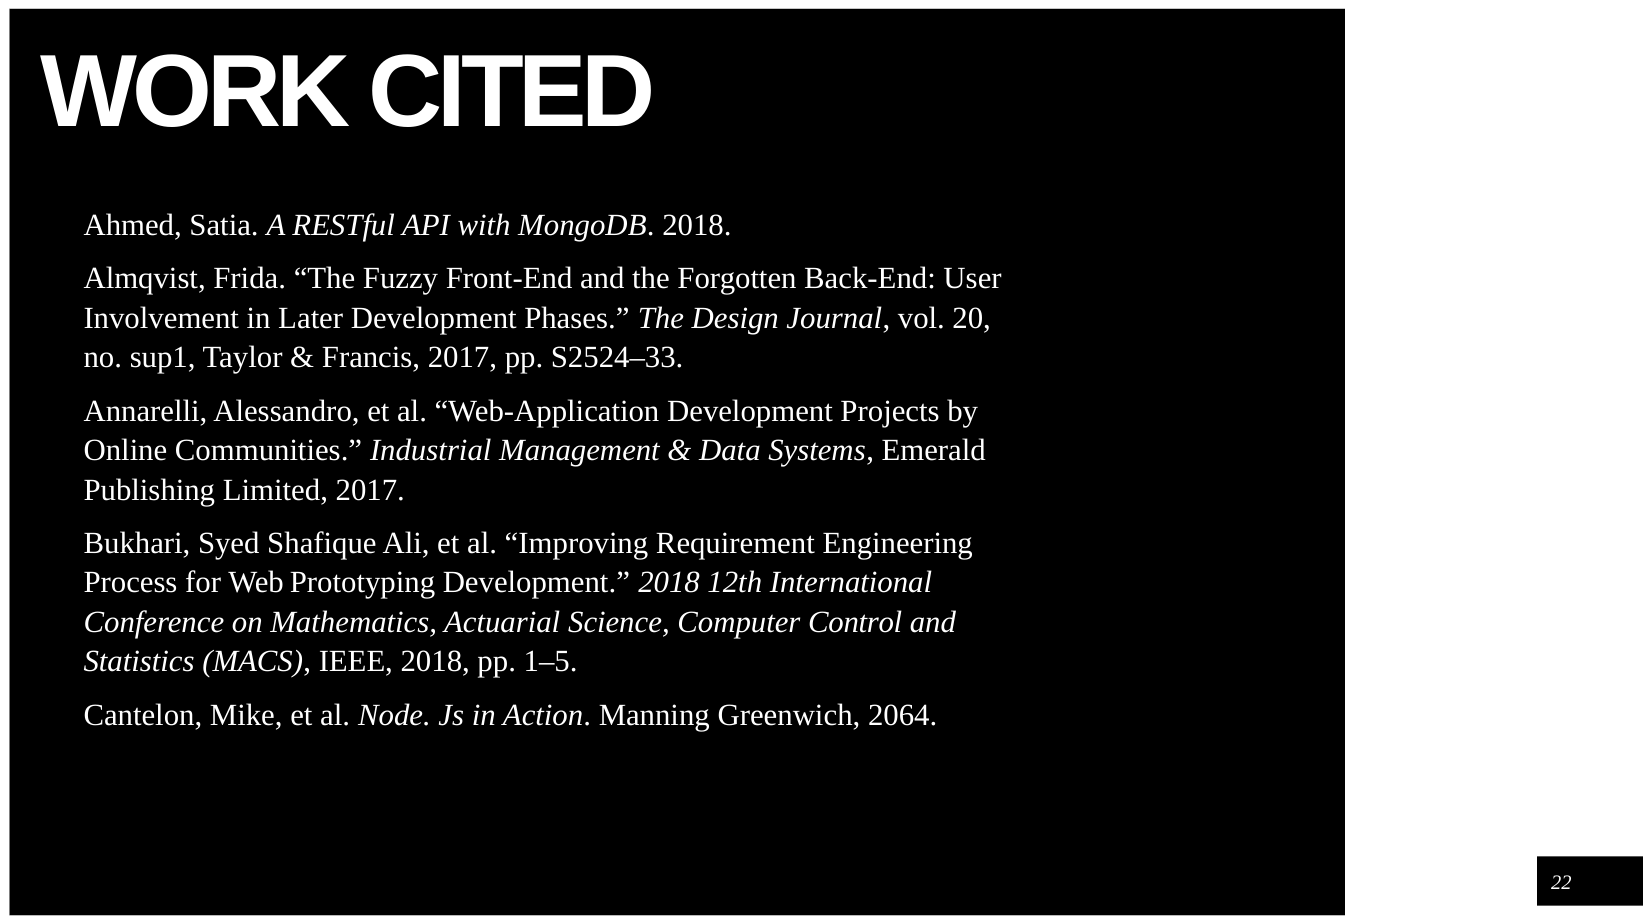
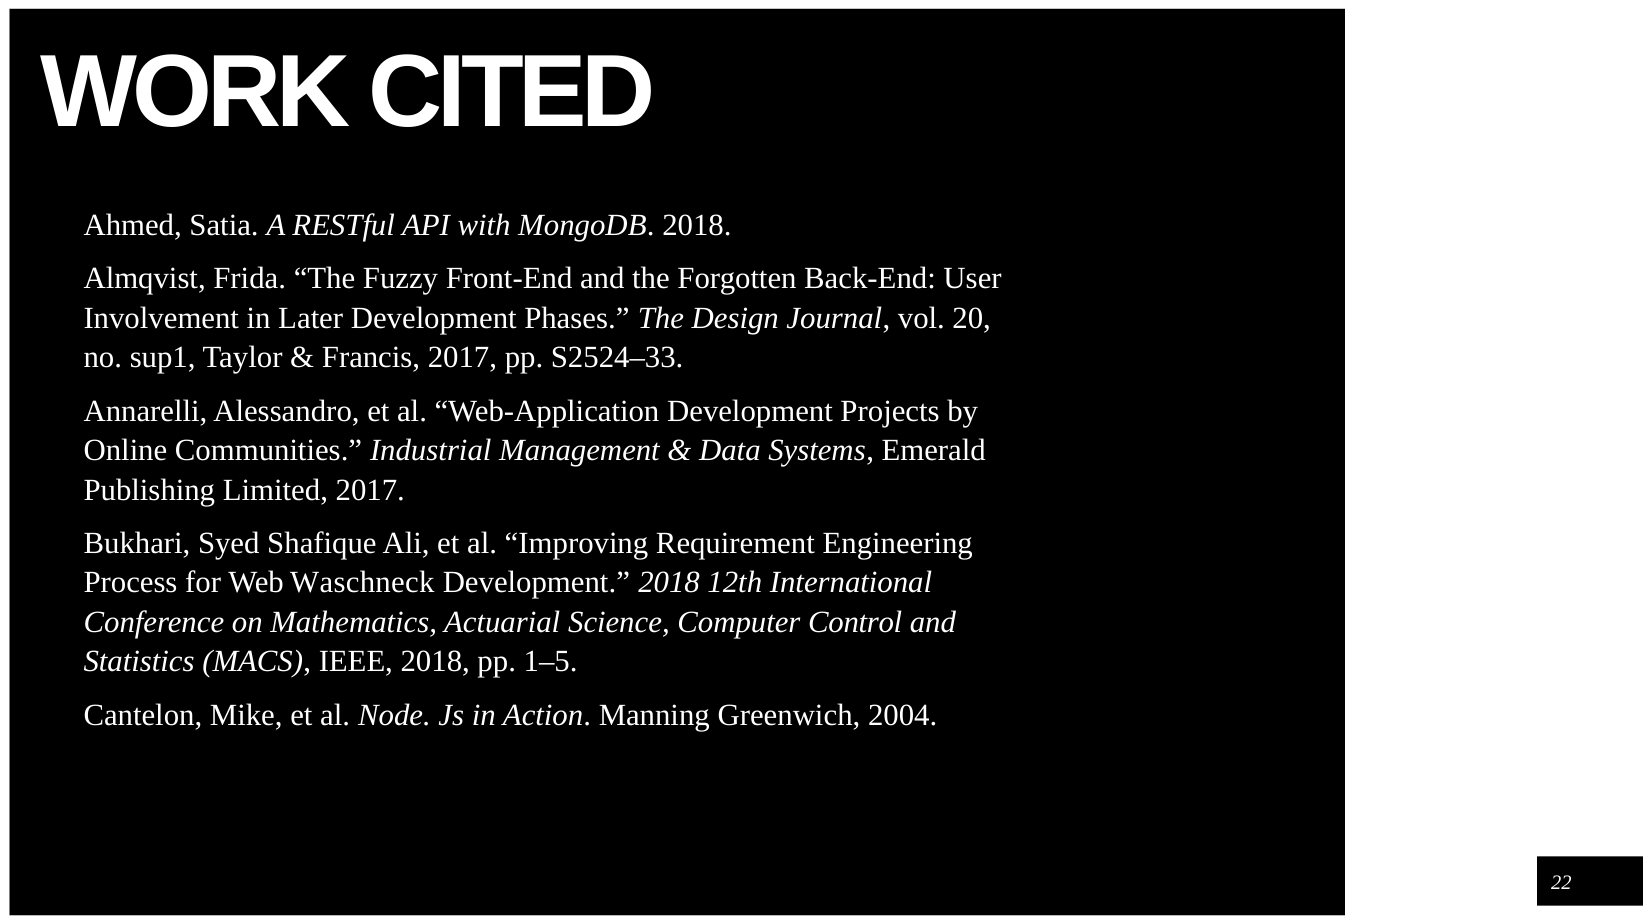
Prototyping: Prototyping -> Waschneck
2064: 2064 -> 2004
